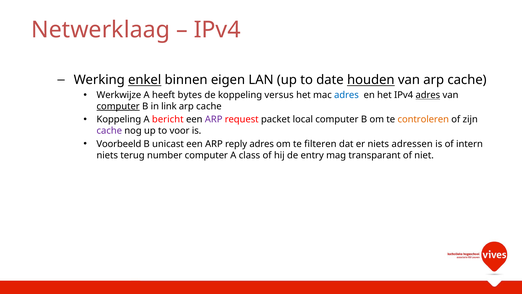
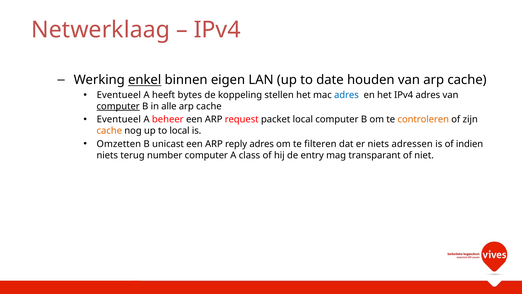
houden underline: present -> none
Werkwijze at (119, 95): Werkwijze -> Eventueel
versus: versus -> stellen
adres at (428, 95) underline: present -> none
link: link -> alle
Koppeling at (119, 119): Koppeling -> Eventueel
bericht: bericht -> beheer
ARP at (214, 119) colour: purple -> black
cache at (109, 131) colour: purple -> orange
to voor: voor -> local
Voorbeeld: Voorbeeld -> Omzetten
intern: intern -> indien
